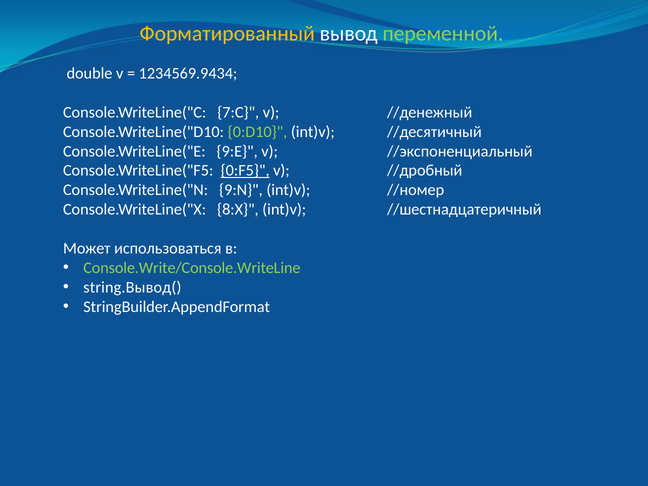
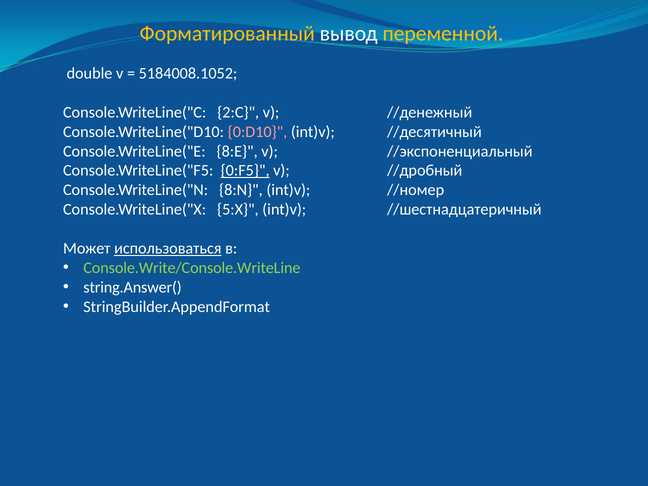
переменной colour: light green -> yellow
1234569.9434: 1234569.9434 -> 5184008.1052
7:C: 7:C -> 2:C
0:D10 colour: light green -> pink
9:E: 9:E -> 8:E
9:N: 9:N -> 8:N
8:X: 8:X -> 5:X
использоваться underline: none -> present
string.Вывод(: string.Вывод( -> string.Answer(
